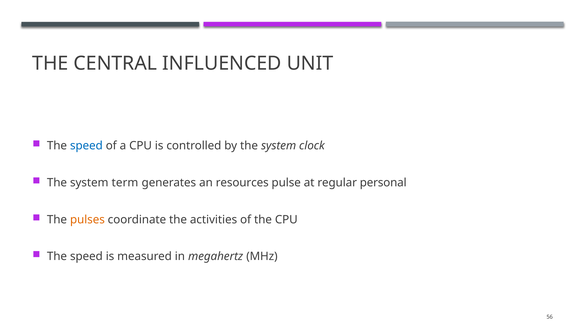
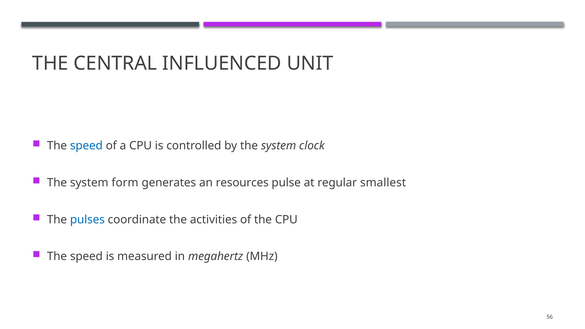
term: term -> form
personal: personal -> smallest
pulses colour: orange -> blue
